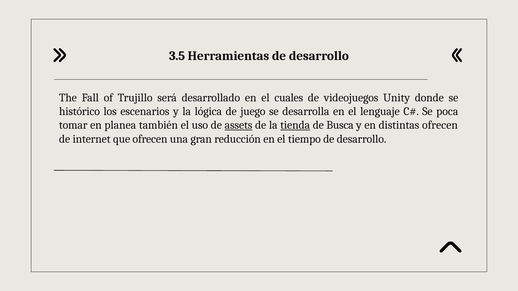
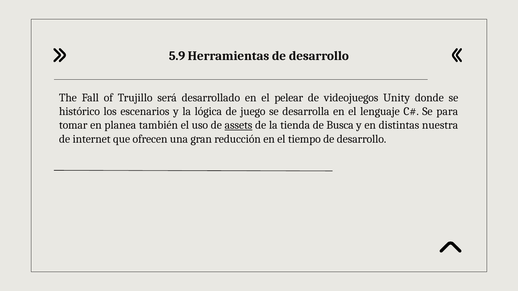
3.5: 3.5 -> 5.9
cuales: cuales -> pelear
poca: poca -> para
tienda underline: present -> none
distintas ofrecen: ofrecen -> nuestra
